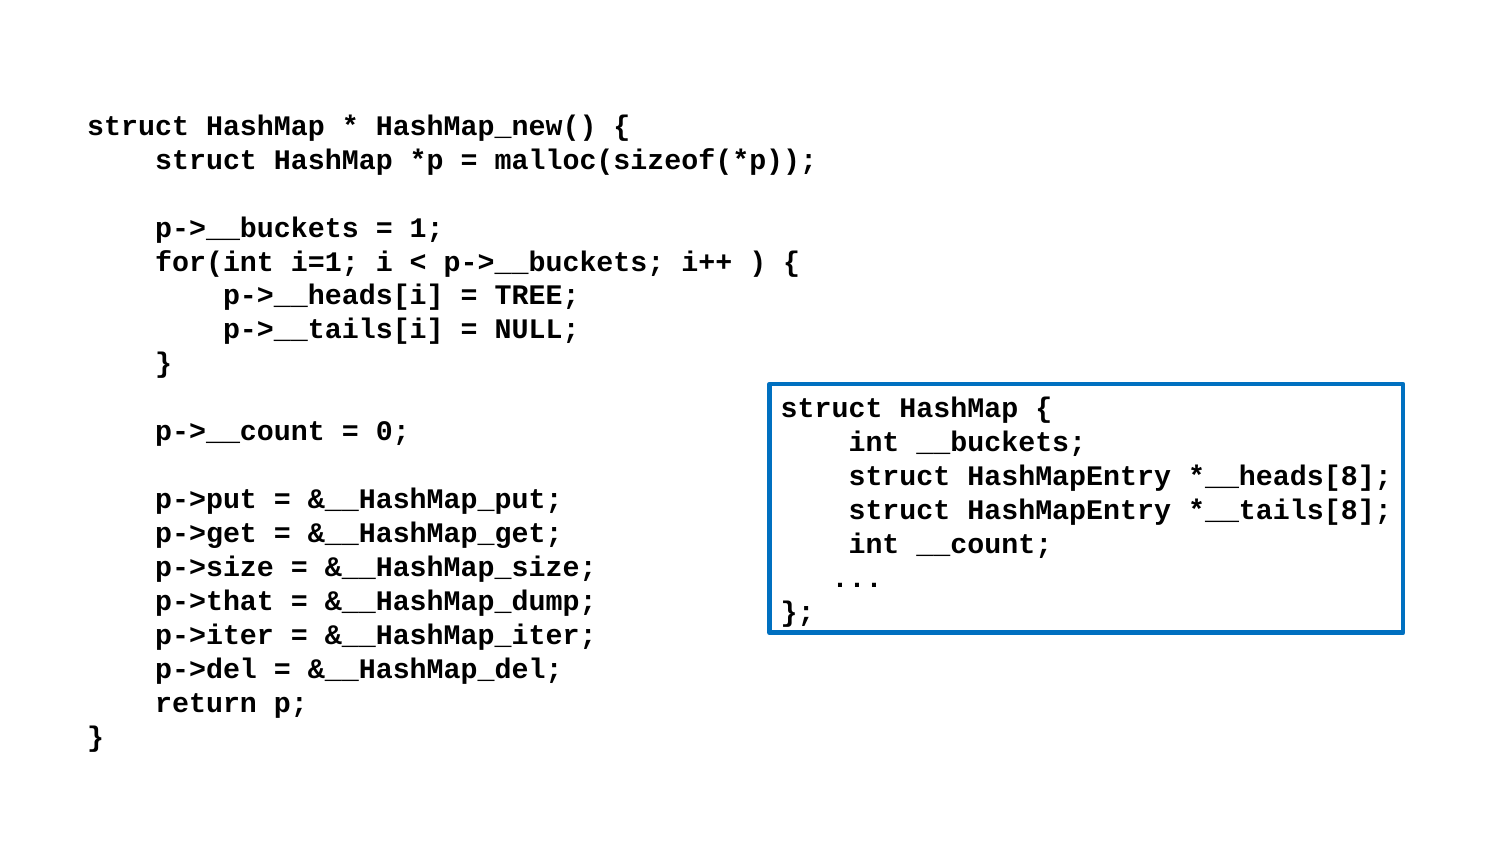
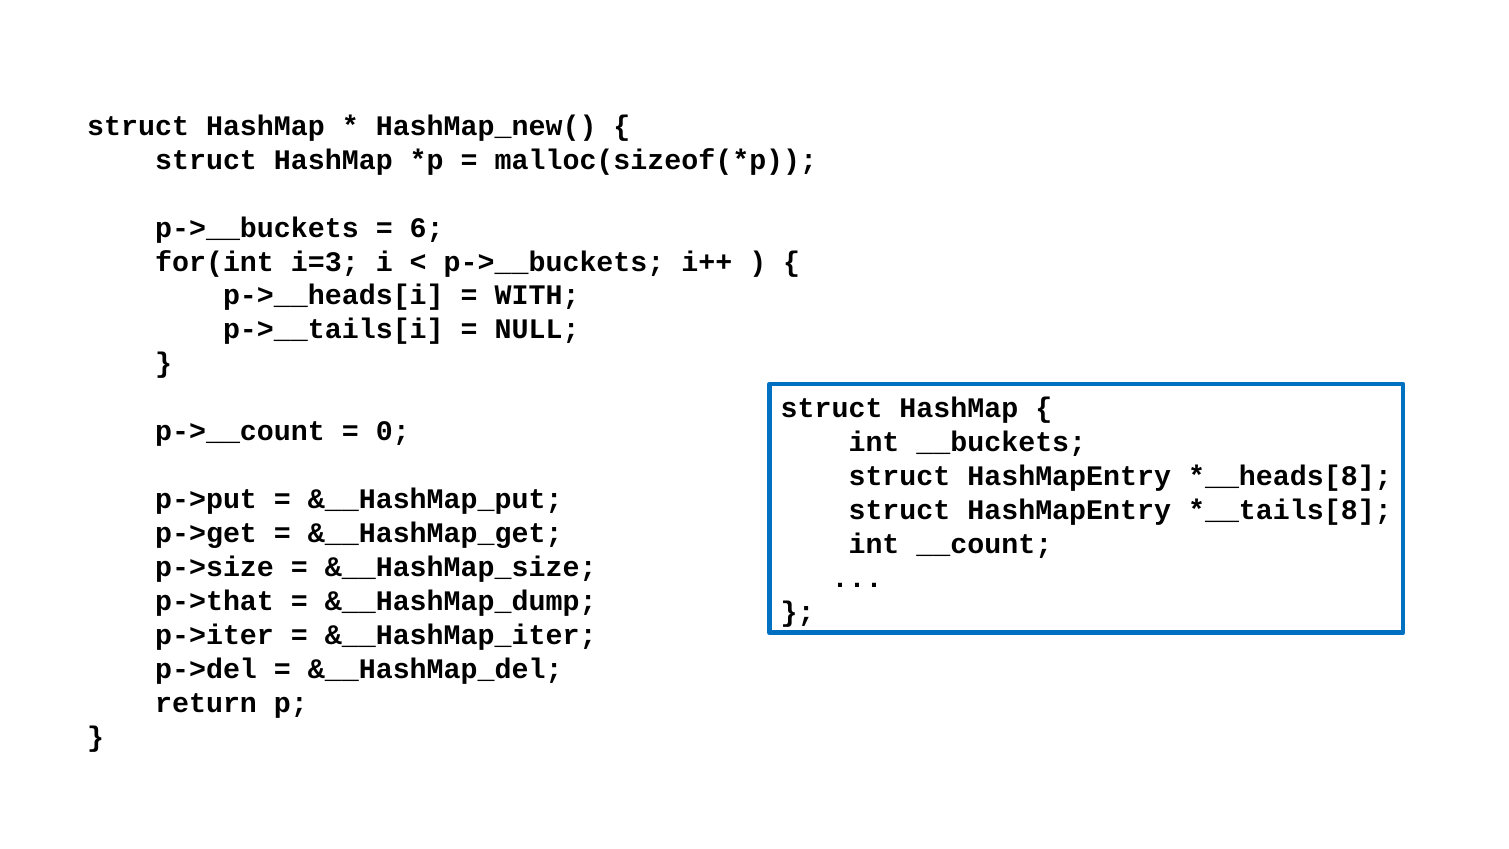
1: 1 -> 6
i=1: i=1 -> i=3
TREE: TREE -> WITH
